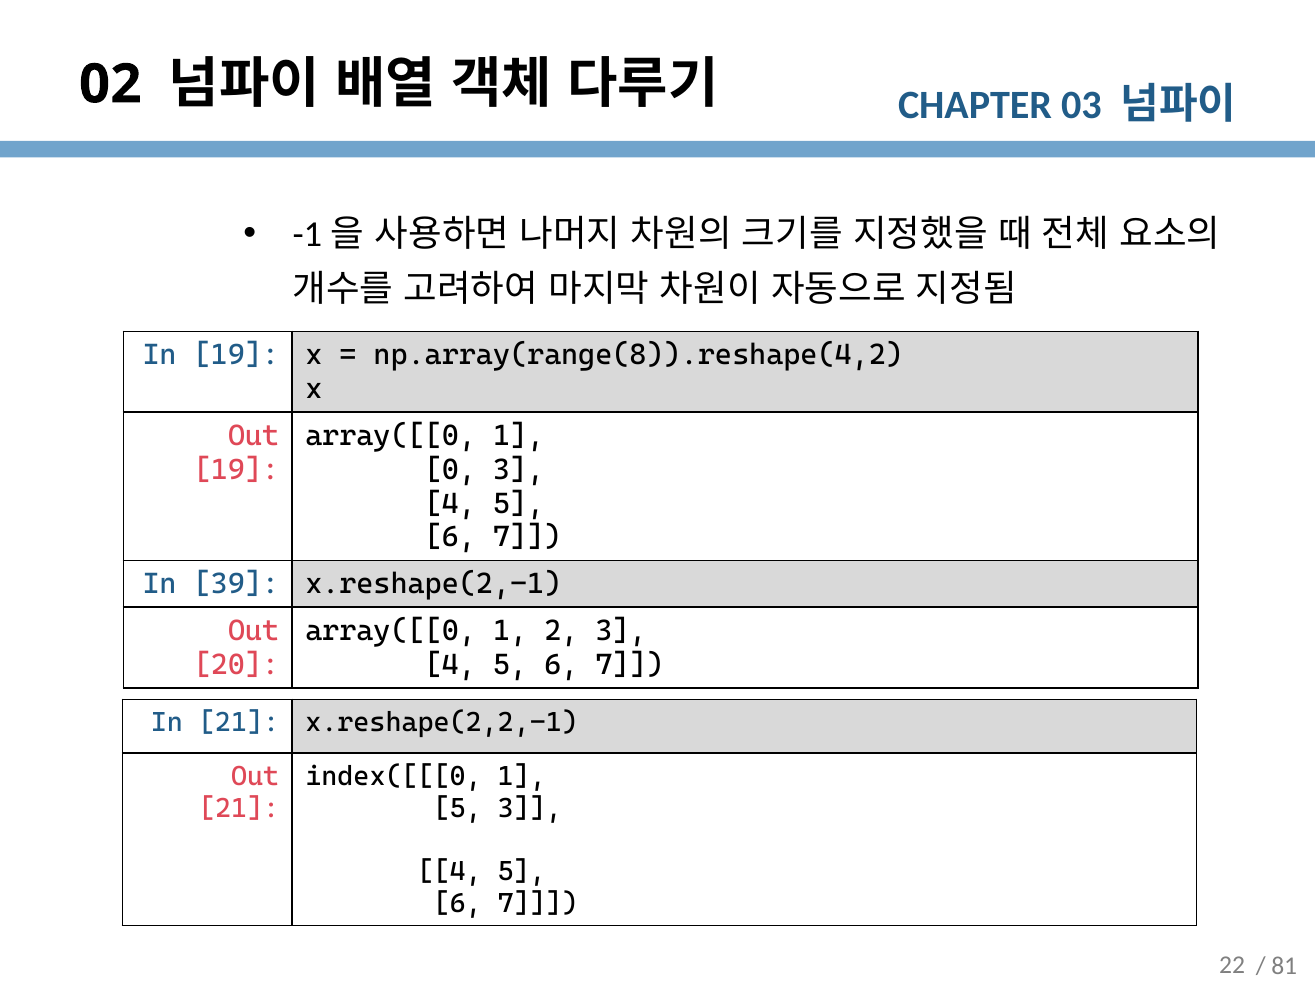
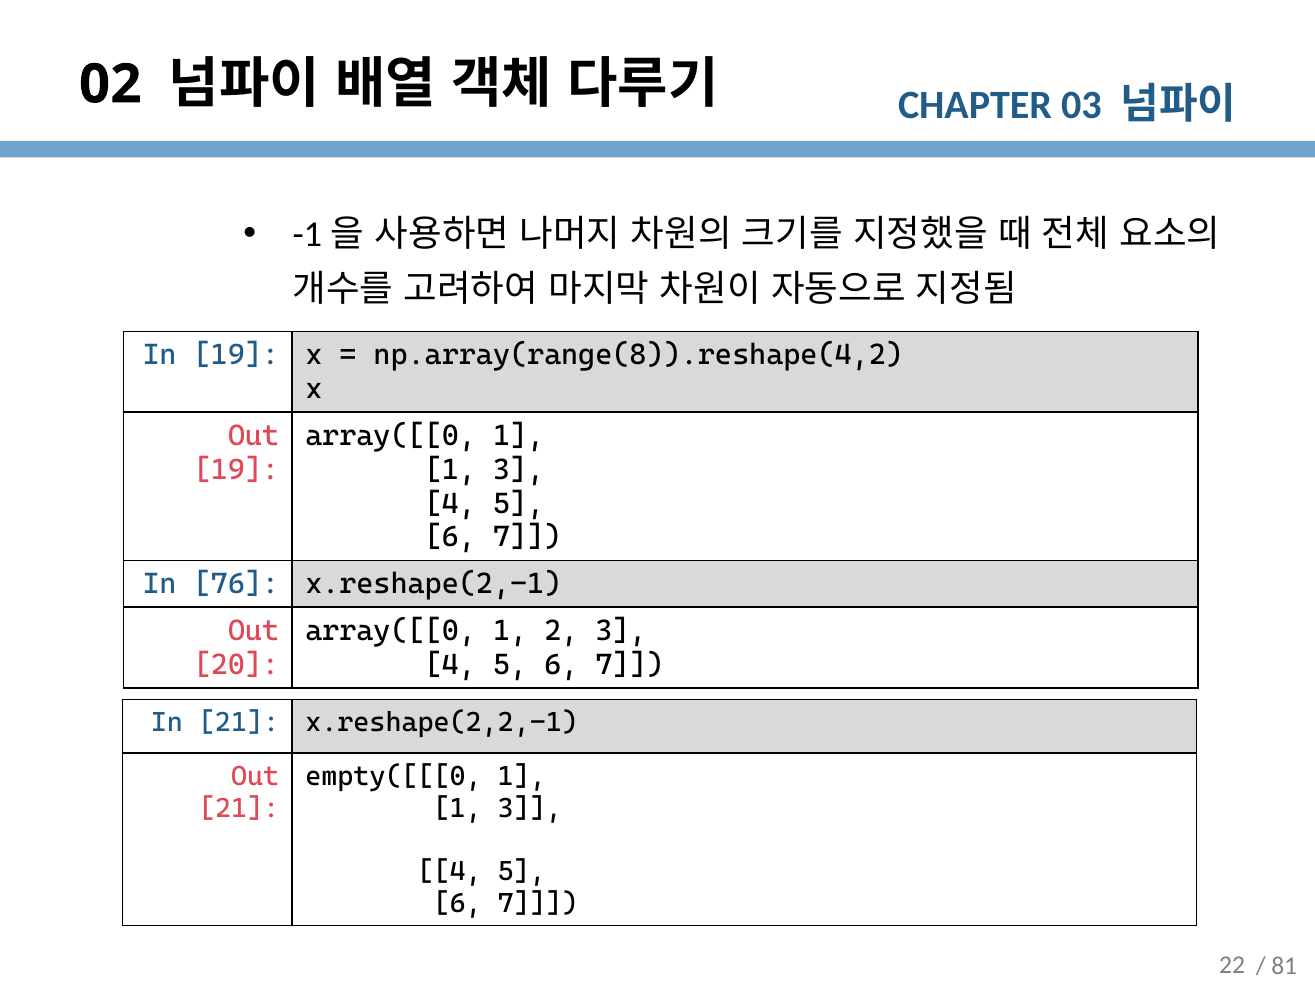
0 at (450, 470): 0 -> 1
39: 39 -> 76
index([[[0: index([[[0 -> empty([[[0
5 at (458, 808): 5 -> 1
